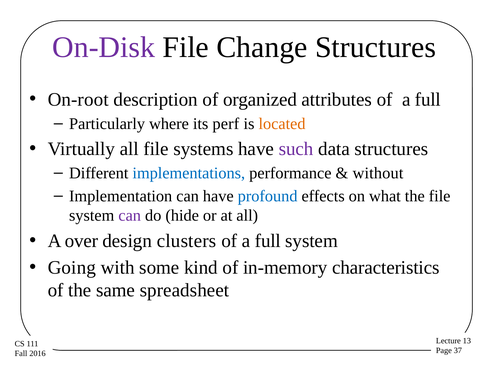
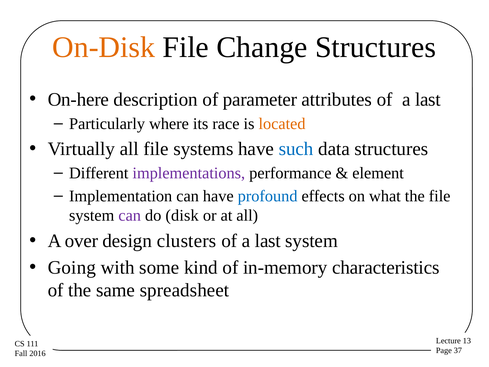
On-Disk colour: purple -> orange
On-root: On-root -> On-here
organized: organized -> parameter
attributes of a full: full -> last
perf: perf -> race
such colour: purple -> blue
implementations colour: blue -> purple
without: without -> element
hide: hide -> disk
full at (268, 241): full -> last
